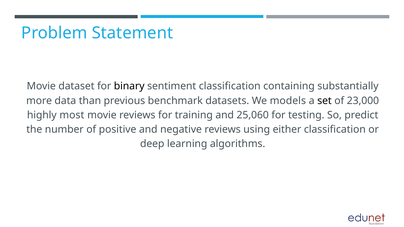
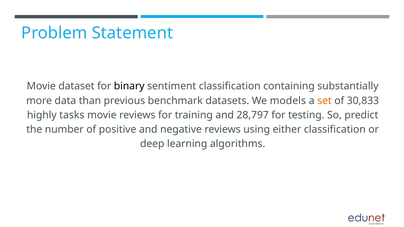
set colour: black -> orange
23,000: 23,000 -> 30,833
most: most -> tasks
25,060: 25,060 -> 28,797
